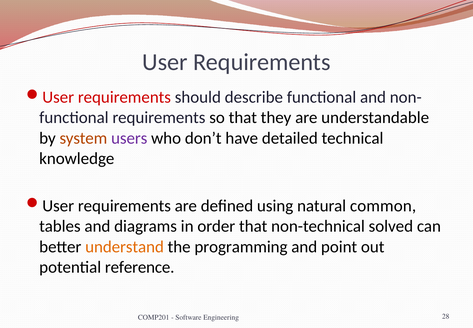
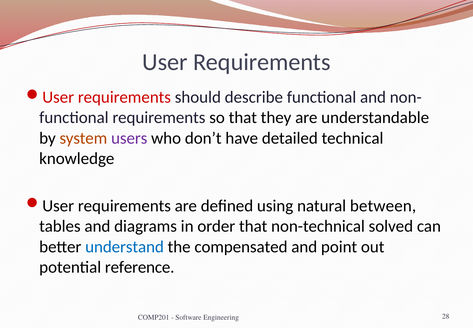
common: common -> between
understand colour: orange -> blue
programming: programming -> compensated
